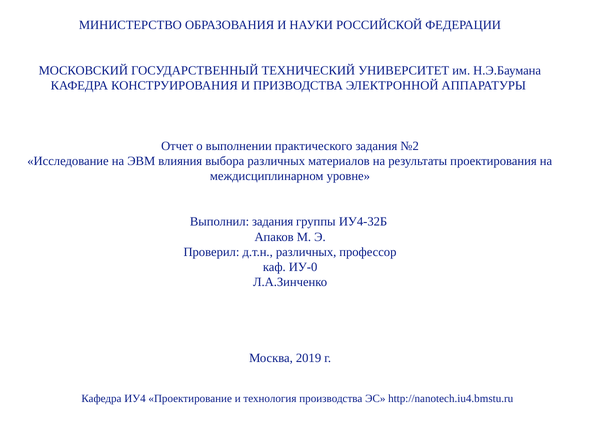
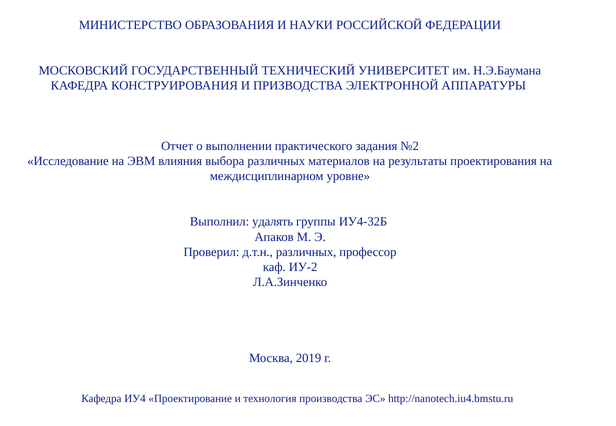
Выполнил задания: задания -> удалять
ИУ-0: ИУ-0 -> ИУ-2
